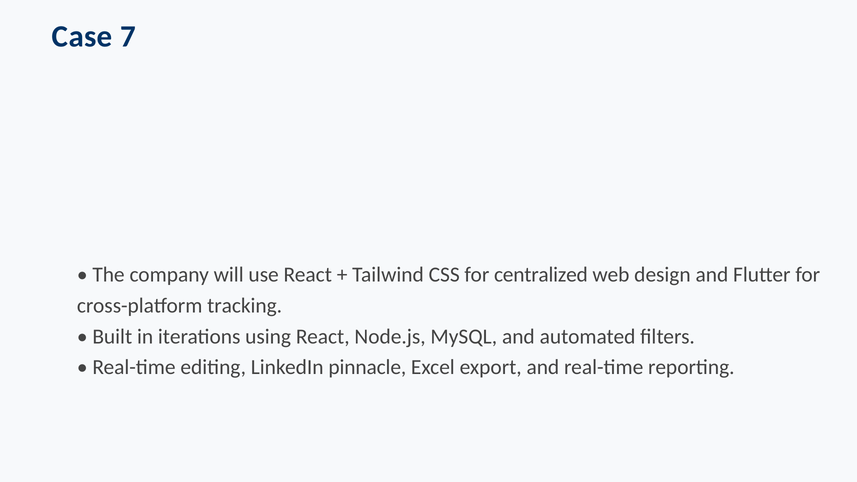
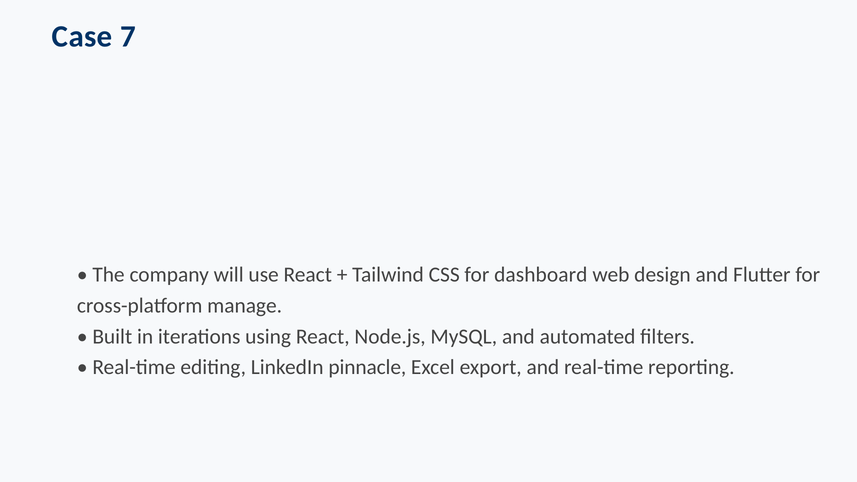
centralized: centralized -> dashboard
tracking: tracking -> manage
